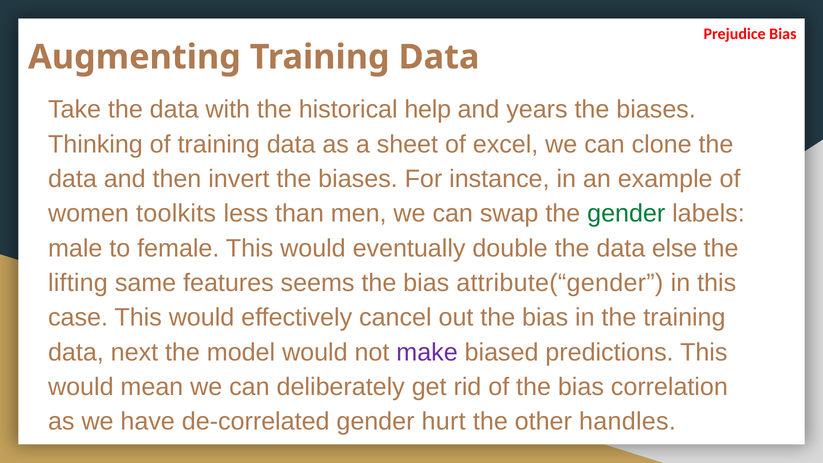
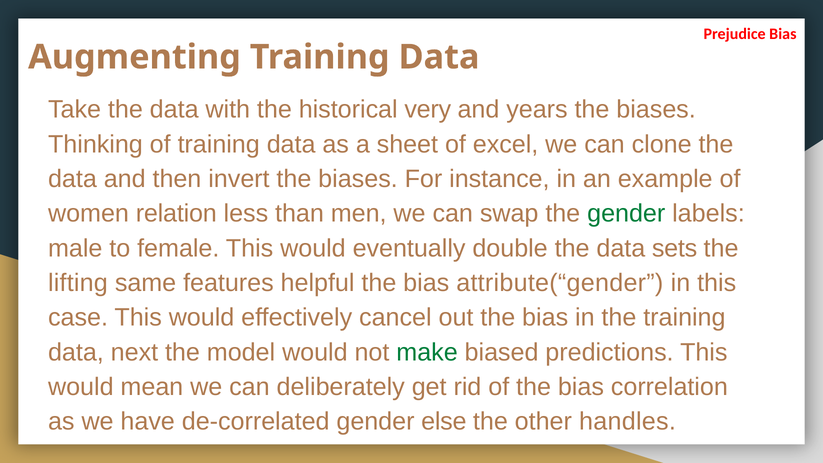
help: help -> very
toolkits: toolkits -> relation
else: else -> sets
seems: seems -> helpful
make colour: purple -> green
hurt: hurt -> else
